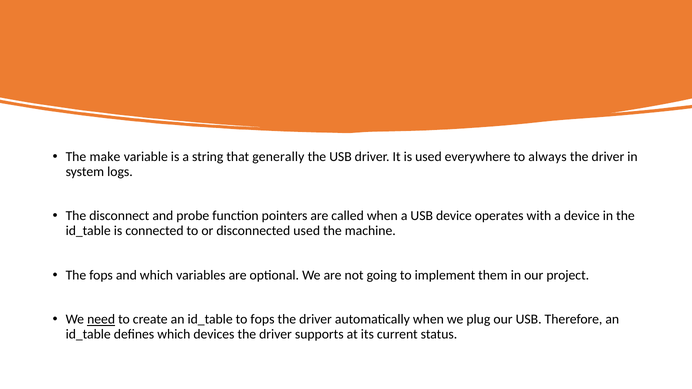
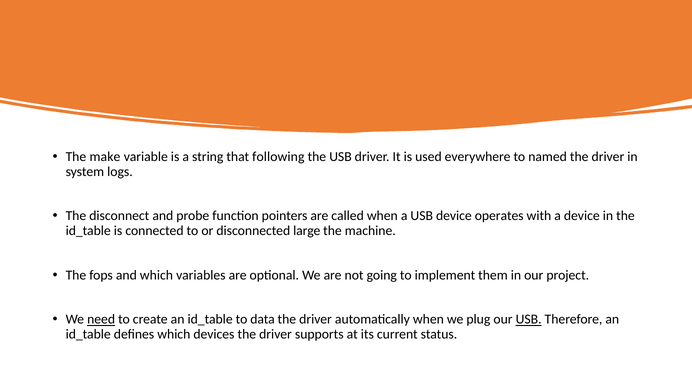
generally: generally -> following
always: always -> named
disconnected used: used -> large
to fops: fops -> data
USB at (529, 320) underline: none -> present
